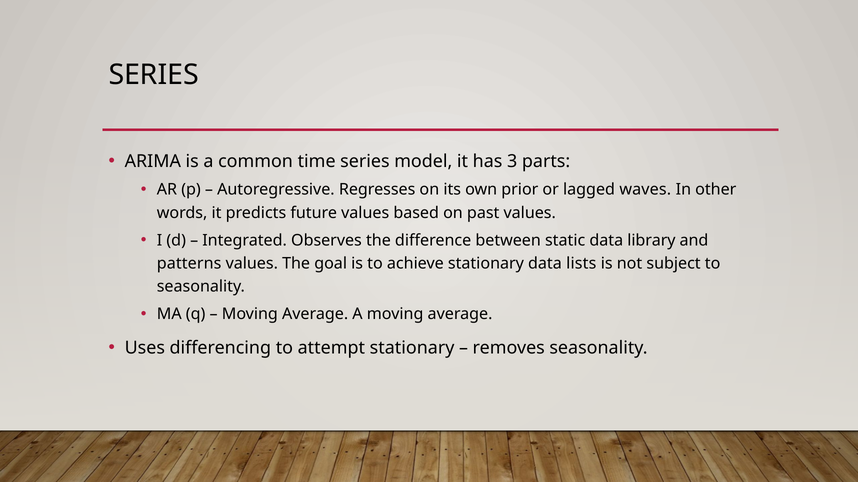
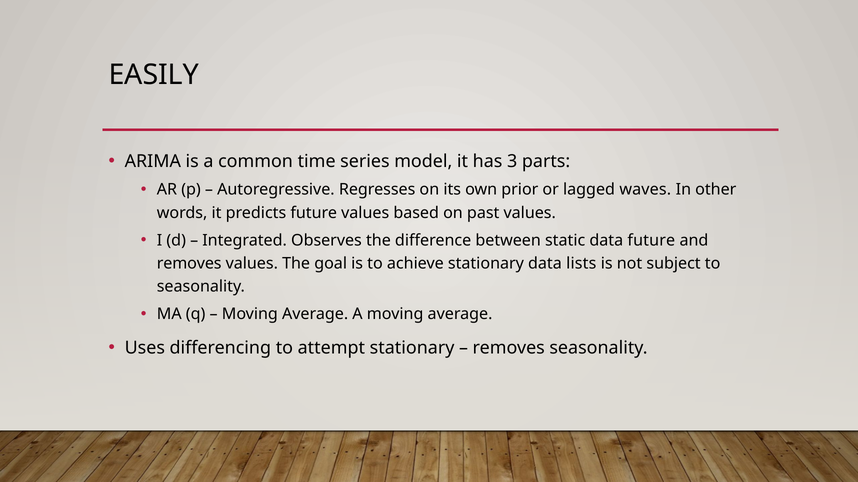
SERIES at (154, 75): SERIES -> EASILY
data library: library -> future
patterns at (189, 264): patterns -> removes
